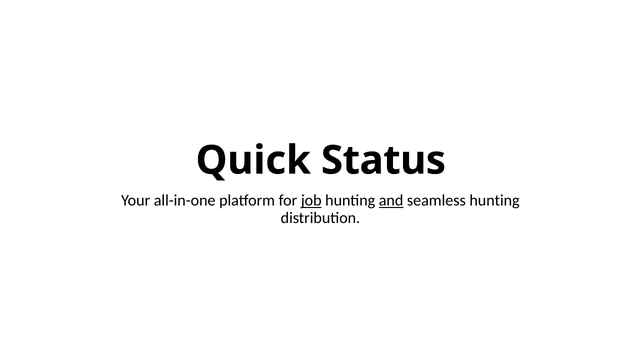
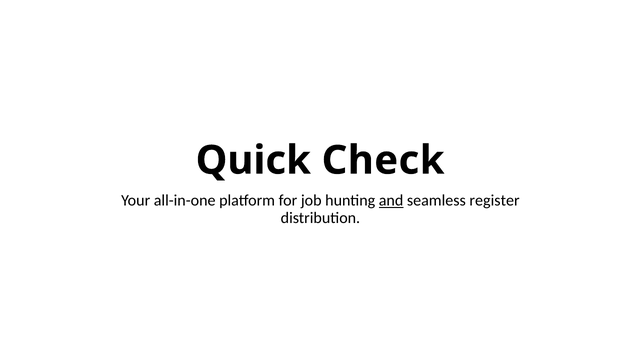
Status: Status -> Check
job underline: present -> none
seamless hunting: hunting -> register
